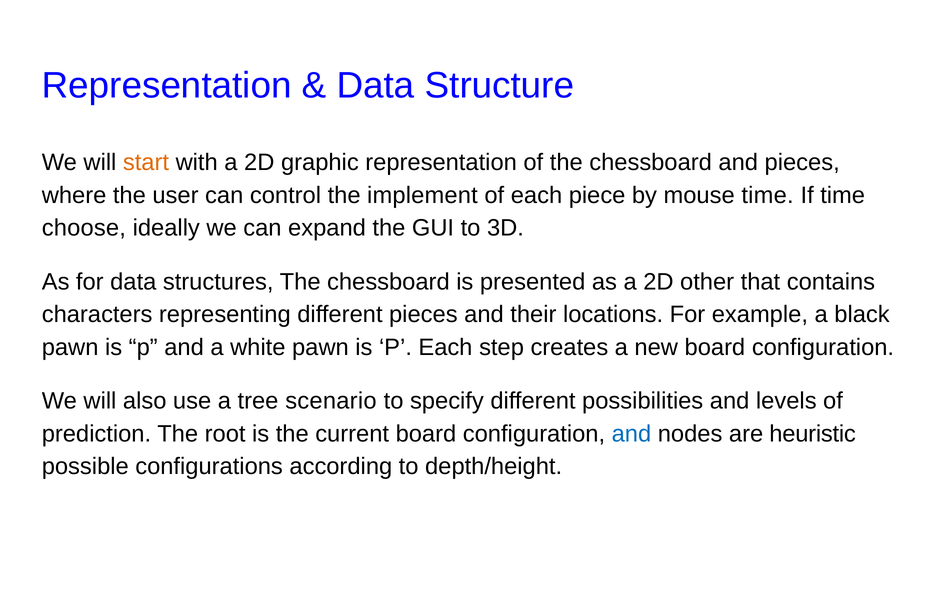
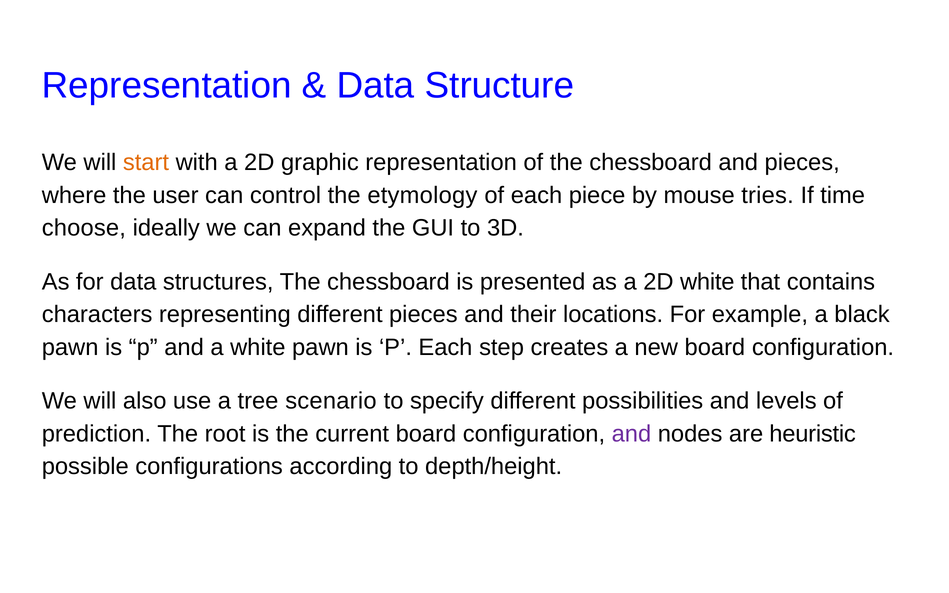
implement: implement -> etymology
mouse time: time -> tries
2D other: other -> white
and at (631, 434) colour: blue -> purple
